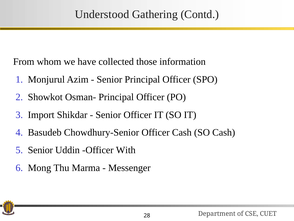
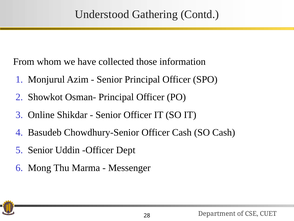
Import: Import -> Online
With: With -> Dept
